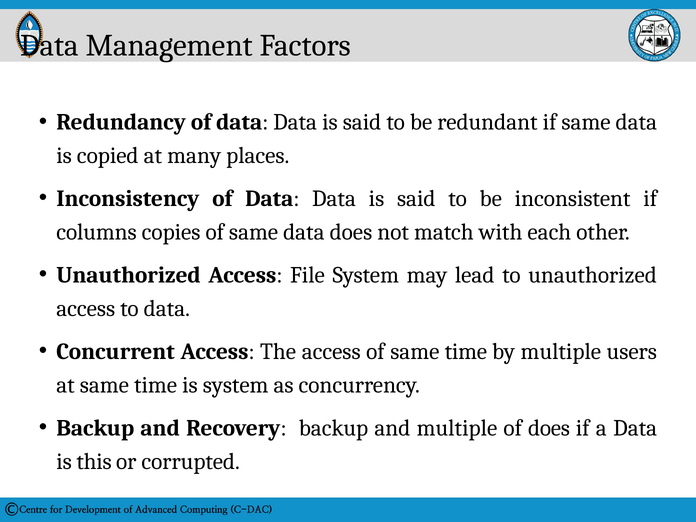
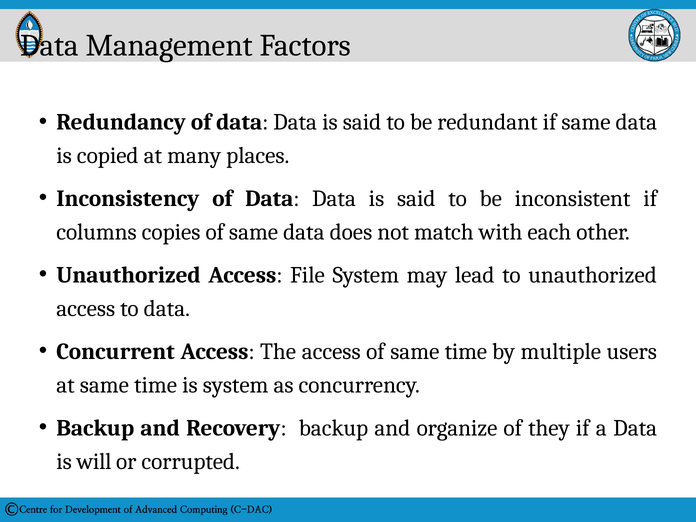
and multiple: multiple -> organize
of does: does -> they
this: this -> will
